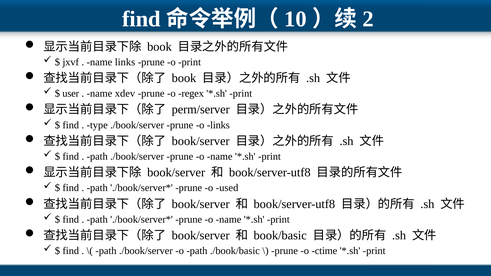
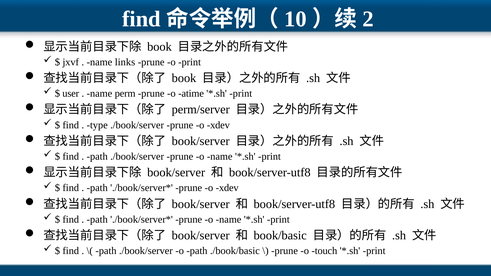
xdev: xdev -> perm
regex: regex -> atime
./book/server prune o links: links -> xdev
used at (227, 188): used -> xdev
ctime: ctime -> touch
